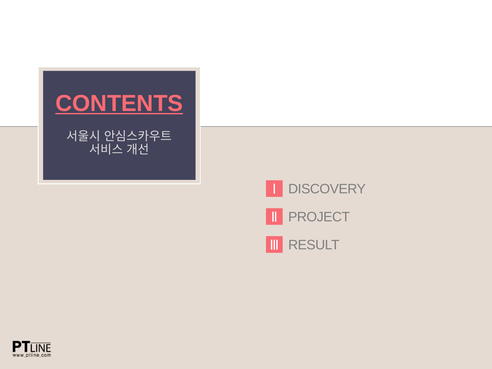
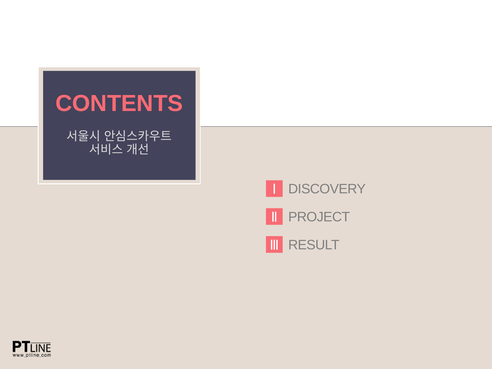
CONTENTS underline: present -> none
